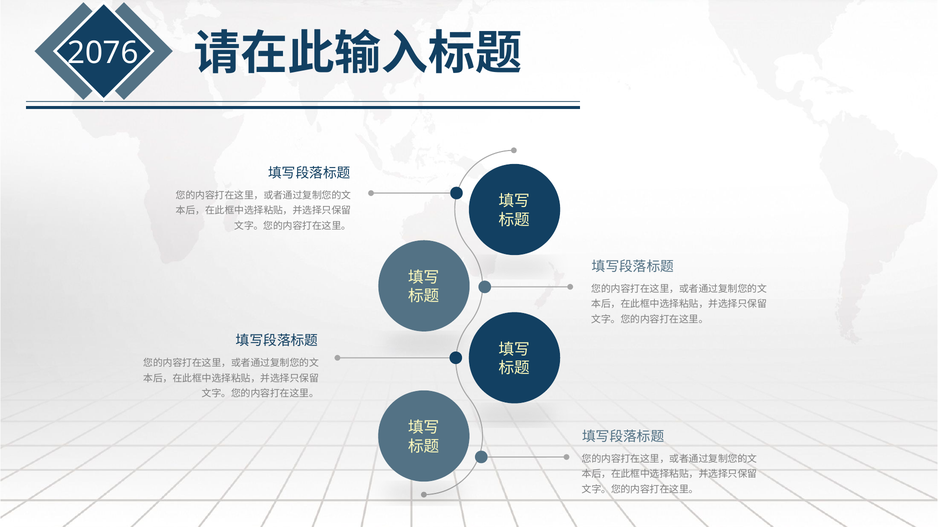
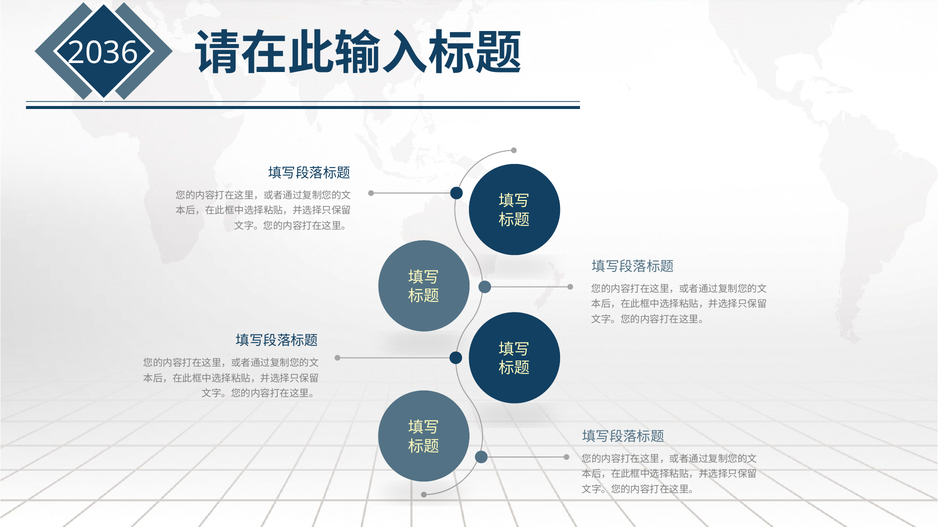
2076: 2076 -> 2036
